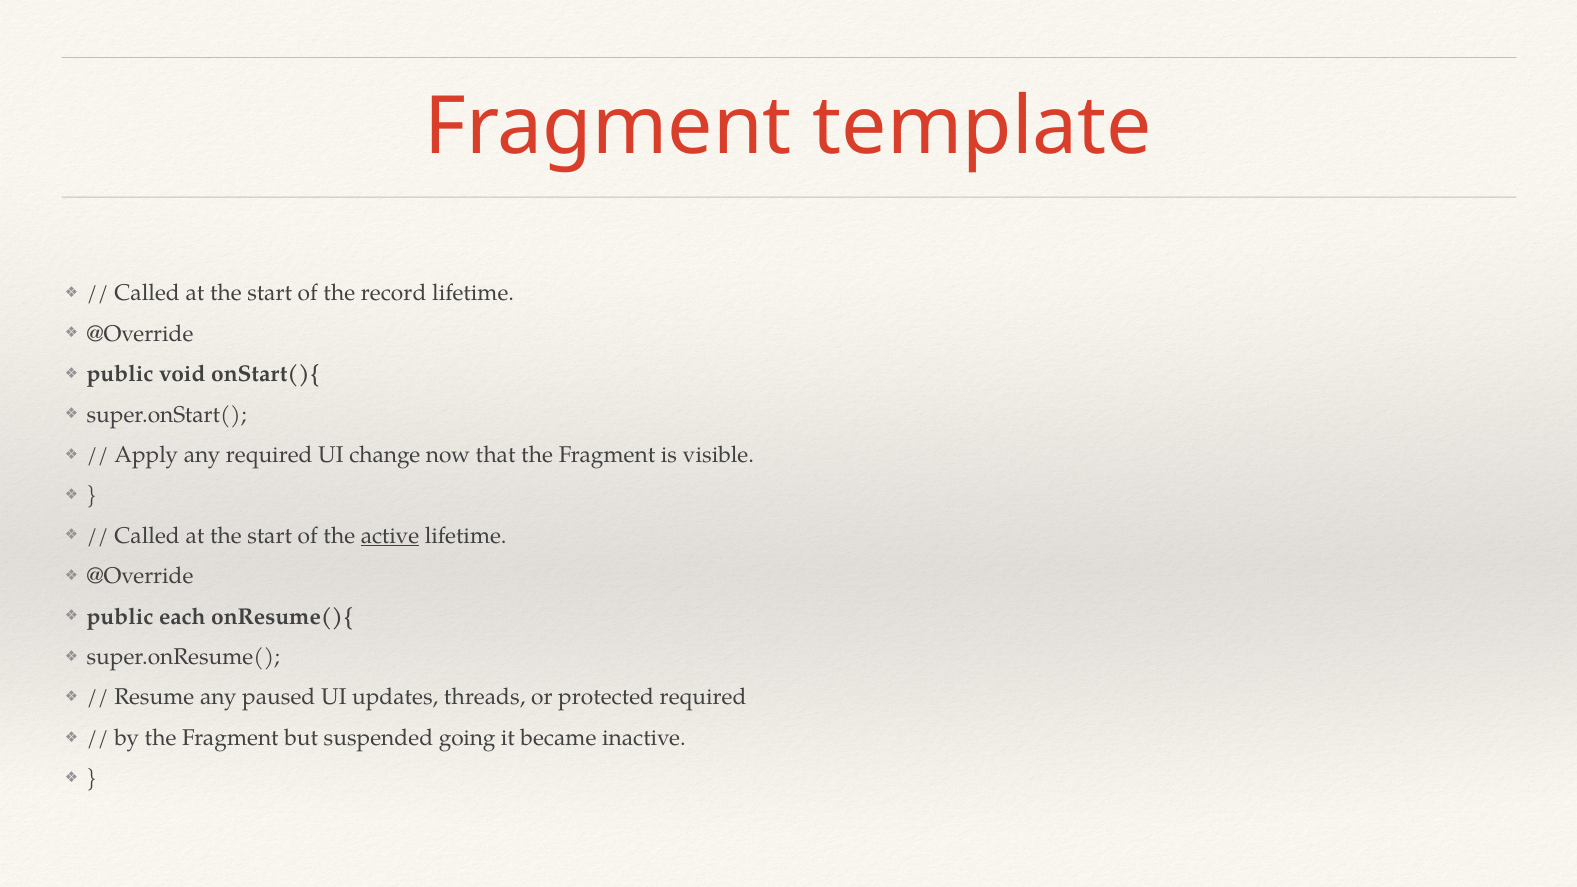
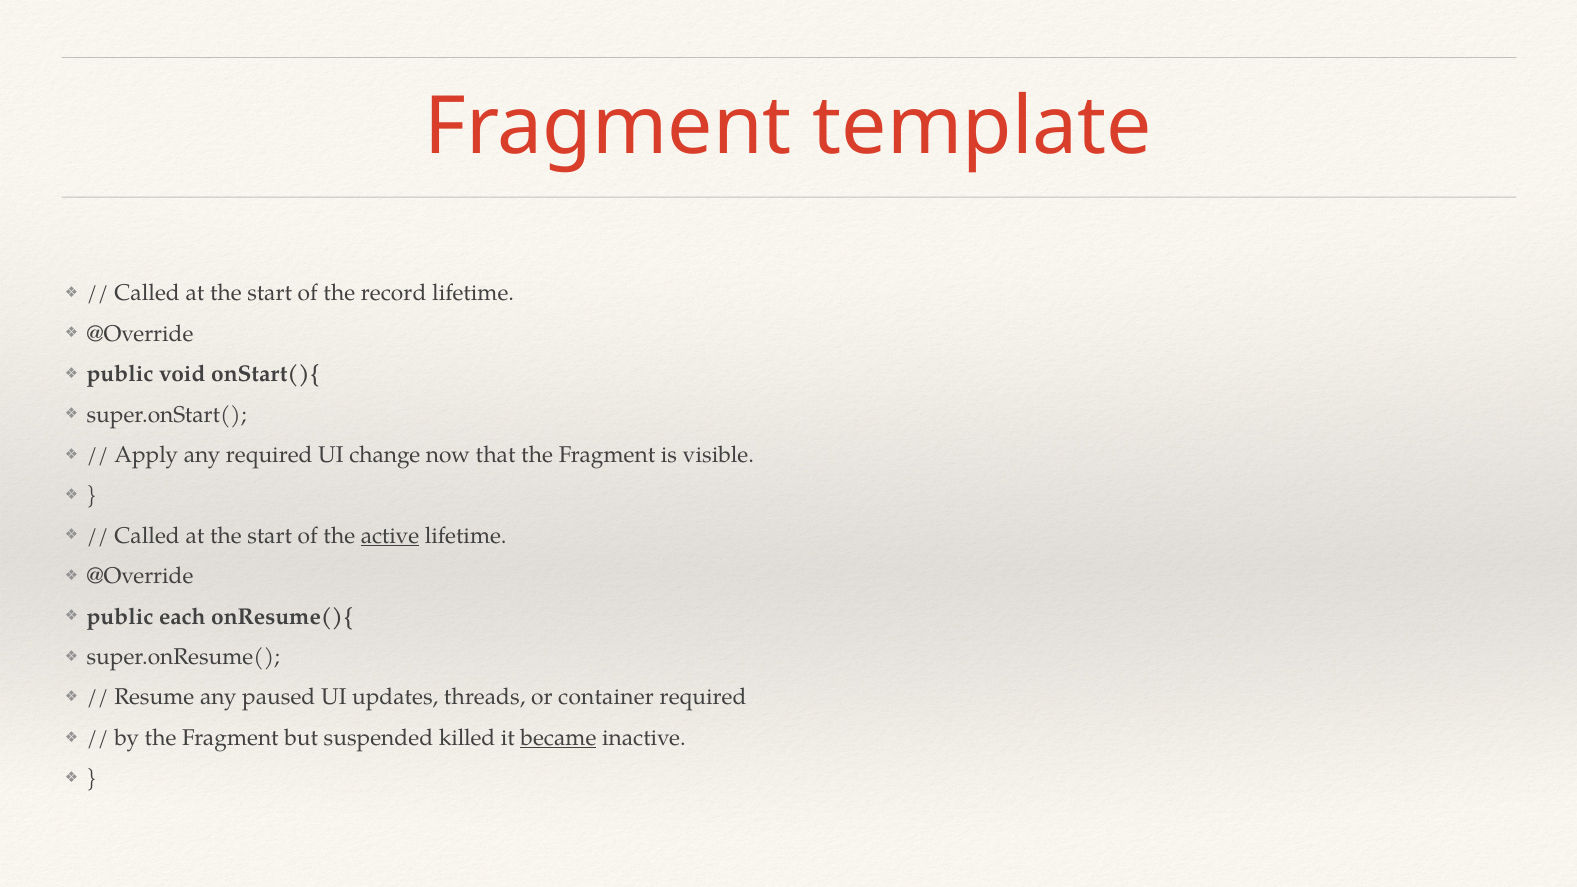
protected: protected -> container
going: going -> killed
became underline: none -> present
